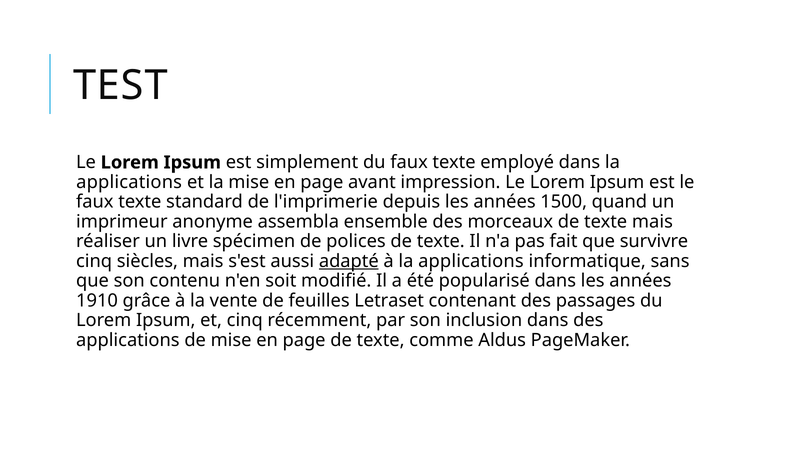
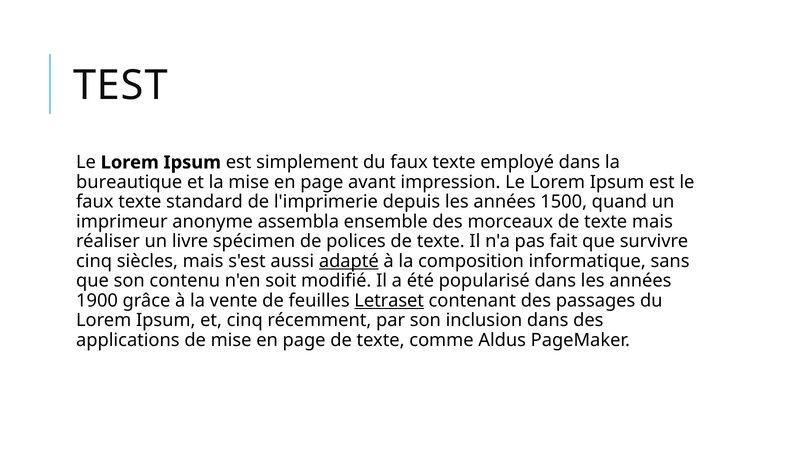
applications at (129, 182): applications -> bureautique
à la applications: applications -> composition
1910: 1910 -> 1900
Letraset underline: none -> present
